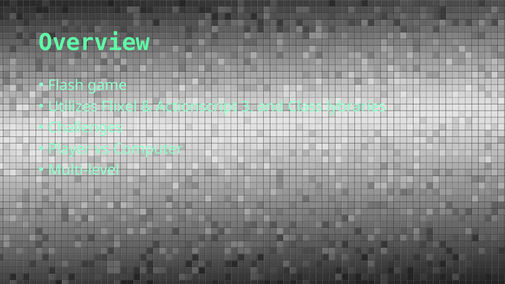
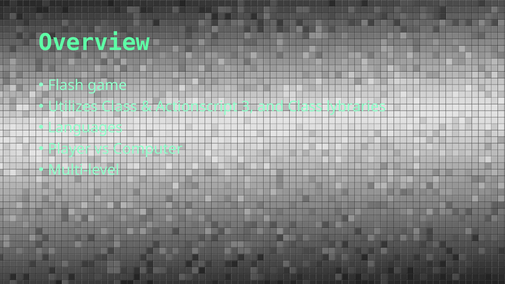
Utilizes Flixel: Flixel -> Class
Challenges: Challenges -> Languages
